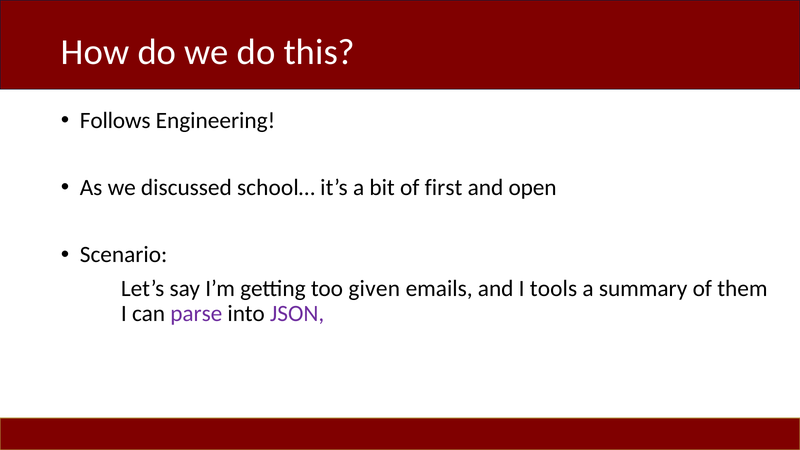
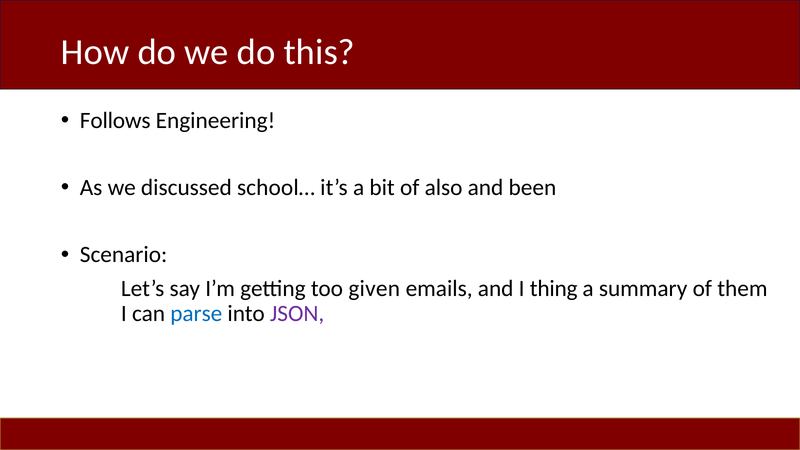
first: first -> also
open: open -> been
tools: tools -> thing
parse colour: purple -> blue
